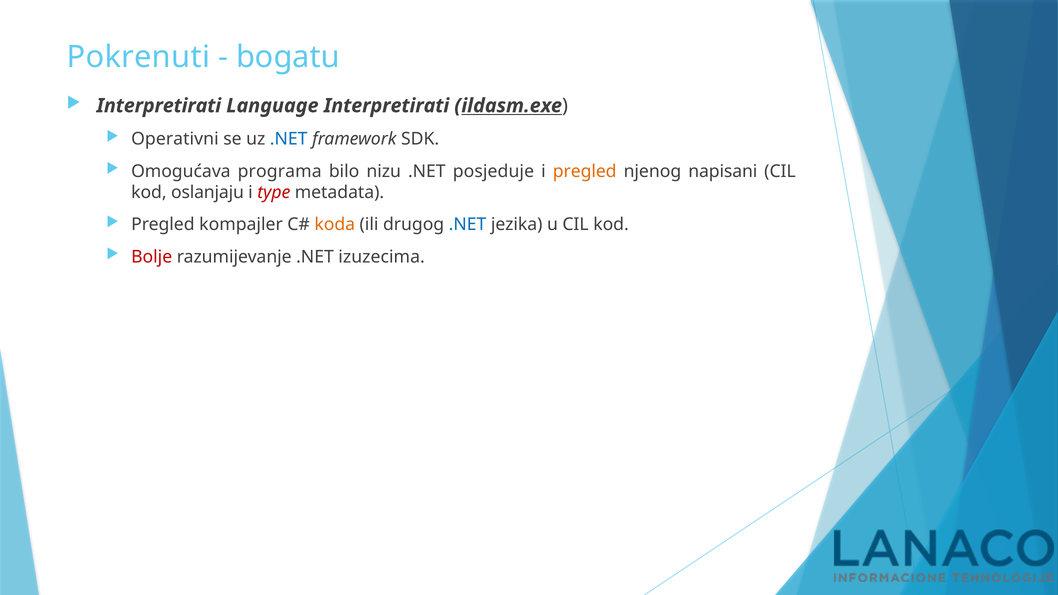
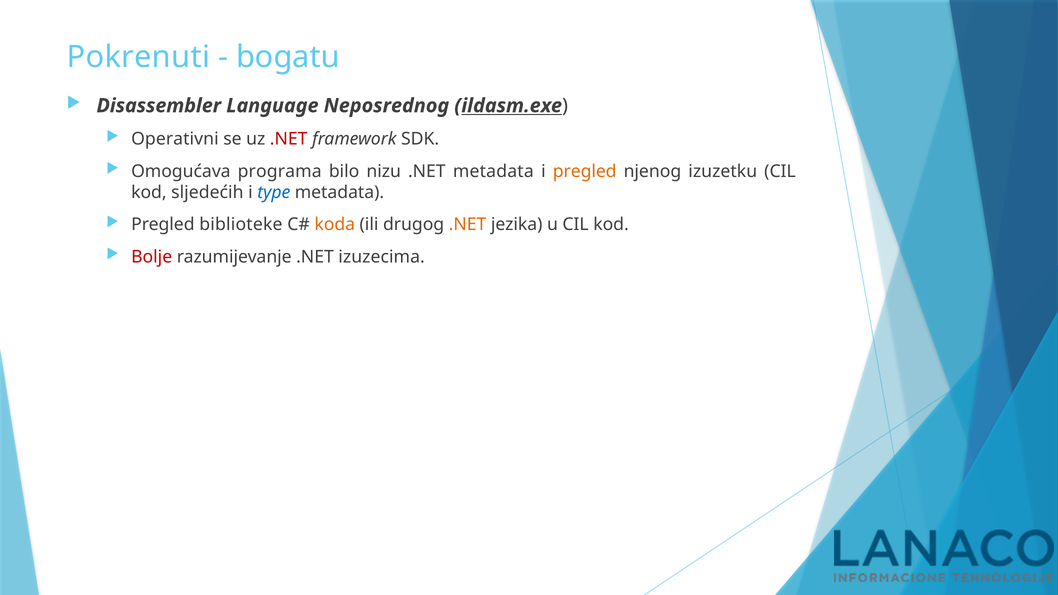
Interpretirati at (159, 106): Interpretirati -> Disassembler
Language Interpretirati: Interpretirati -> Neposrednog
.NET at (289, 139) colour: blue -> red
.NET posjeduje: posjeduje -> metadata
napisani: napisani -> izuzetku
oslanjaju: oslanjaju -> sljedećih
type colour: red -> blue
kompajler: kompajler -> biblioteke
.NET at (468, 225) colour: blue -> orange
